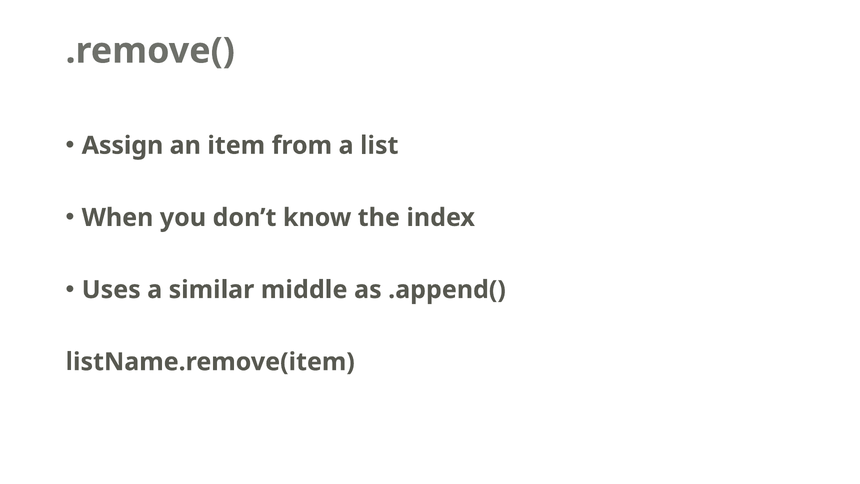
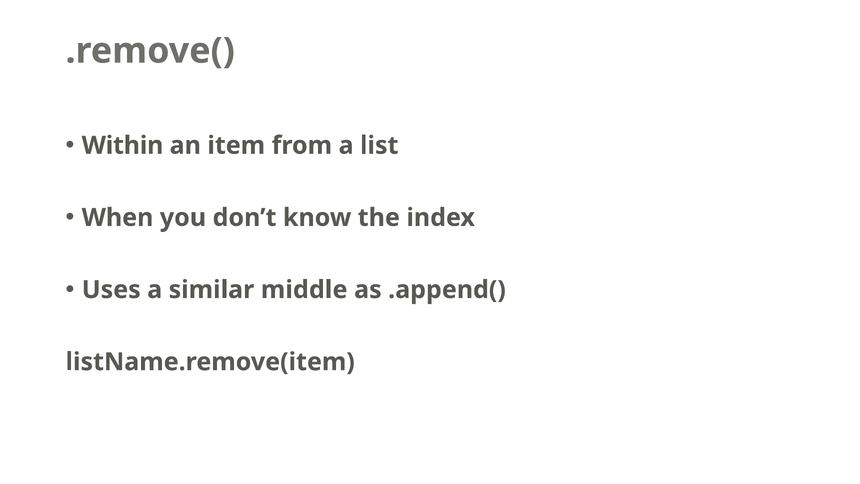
Assign: Assign -> Within
